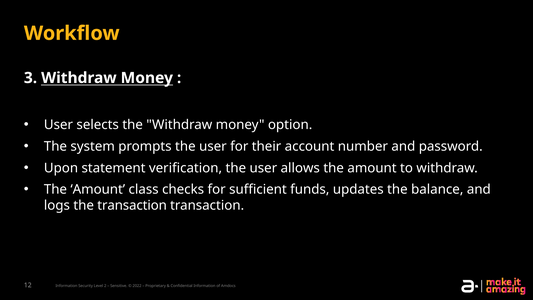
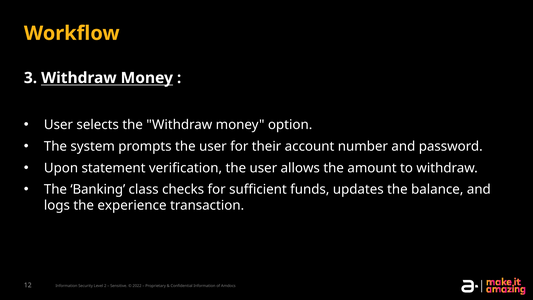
Amount at (98, 189): Amount -> Banking
the transaction: transaction -> experience
